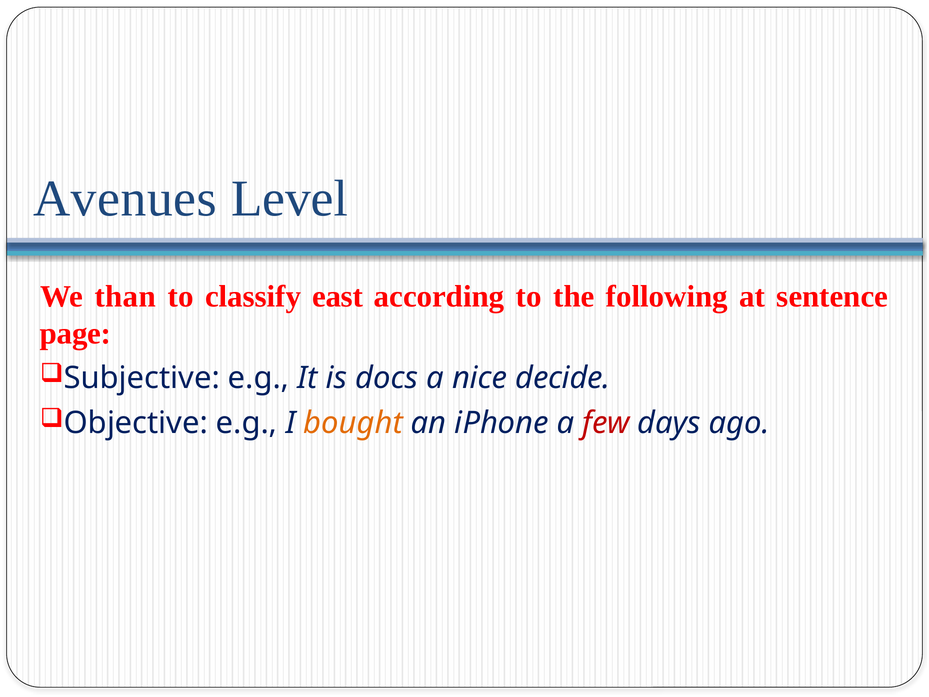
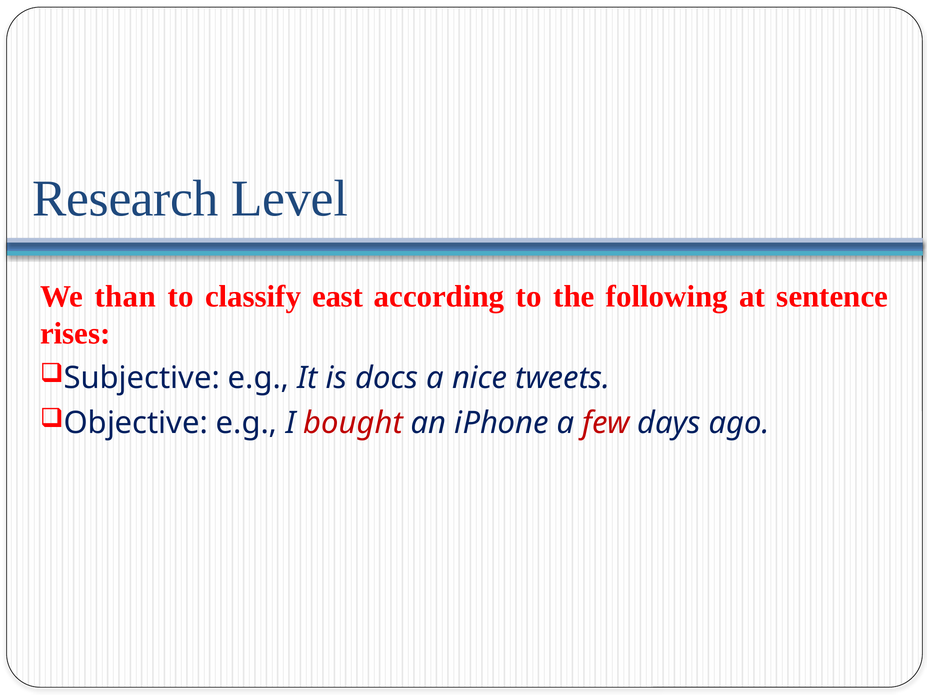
Avenues: Avenues -> Research
page: page -> rises
decide: decide -> tweets
bought colour: orange -> red
